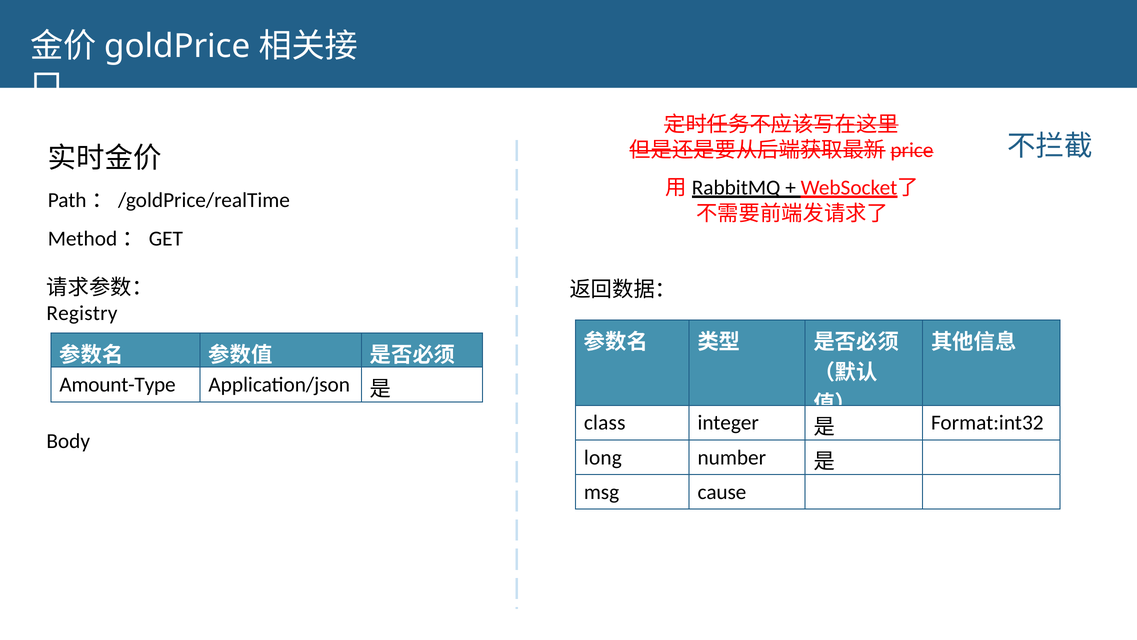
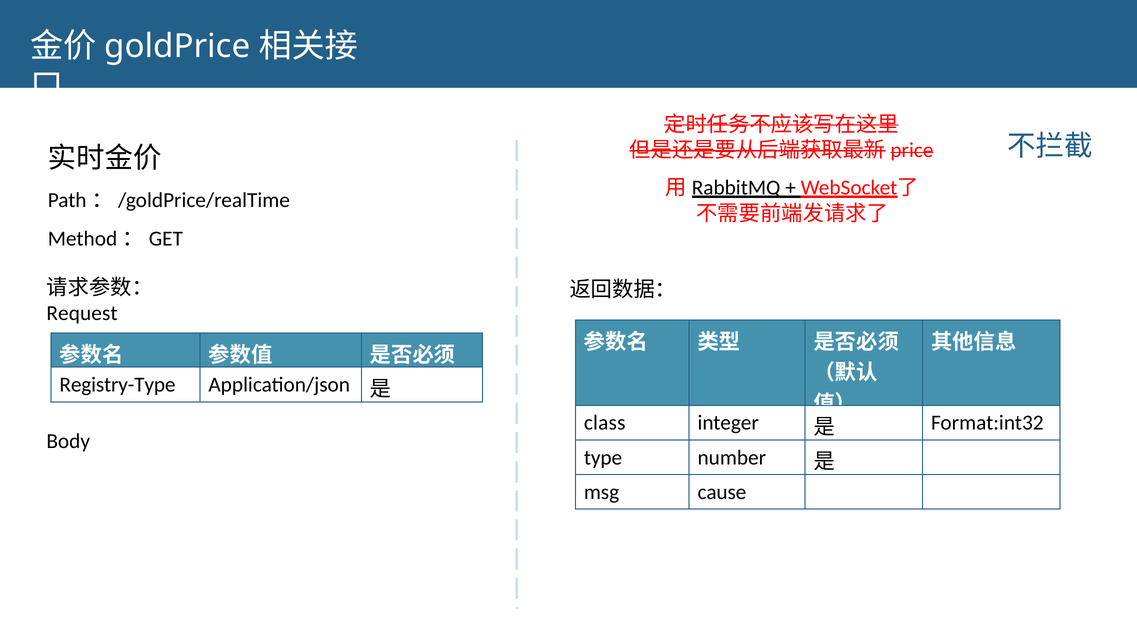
Registry: Registry -> Request
Amount-Type: Amount-Type -> Registry-Type
long: long -> type
